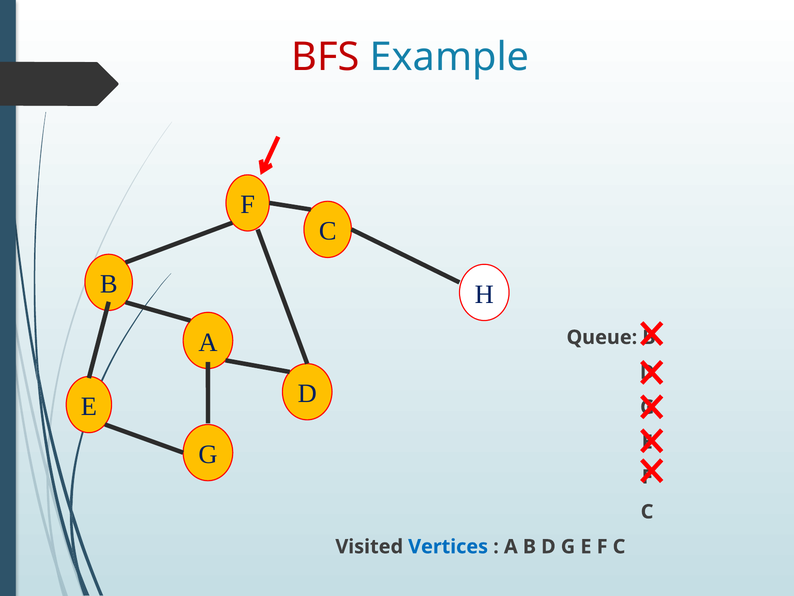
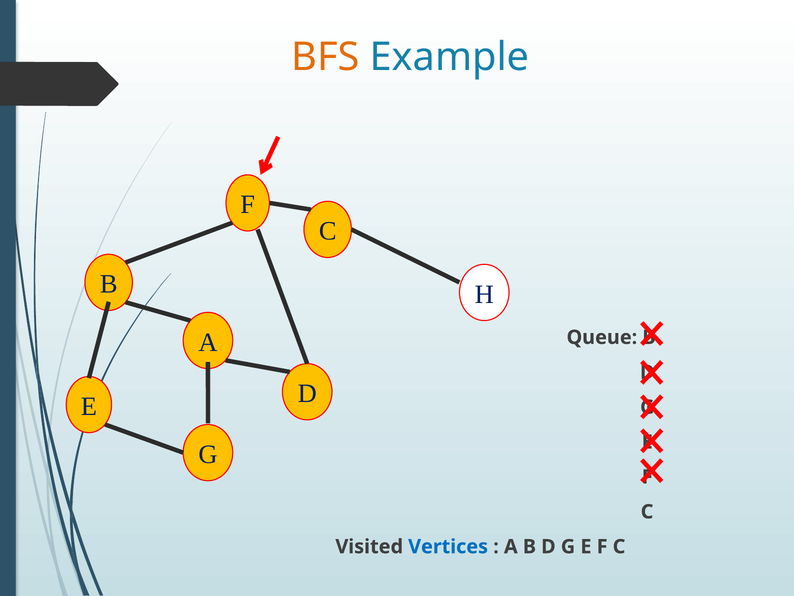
BFS colour: red -> orange
